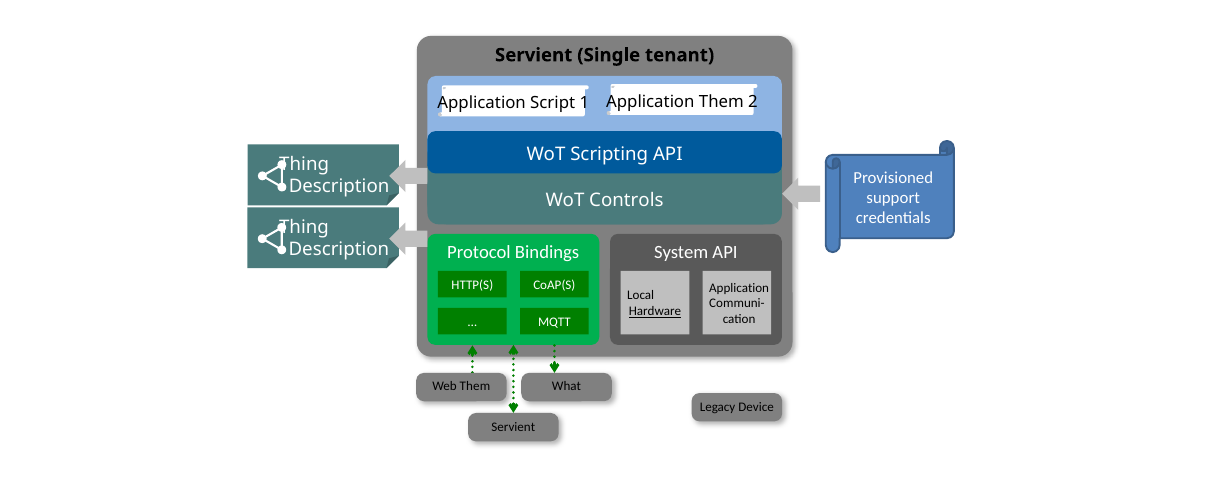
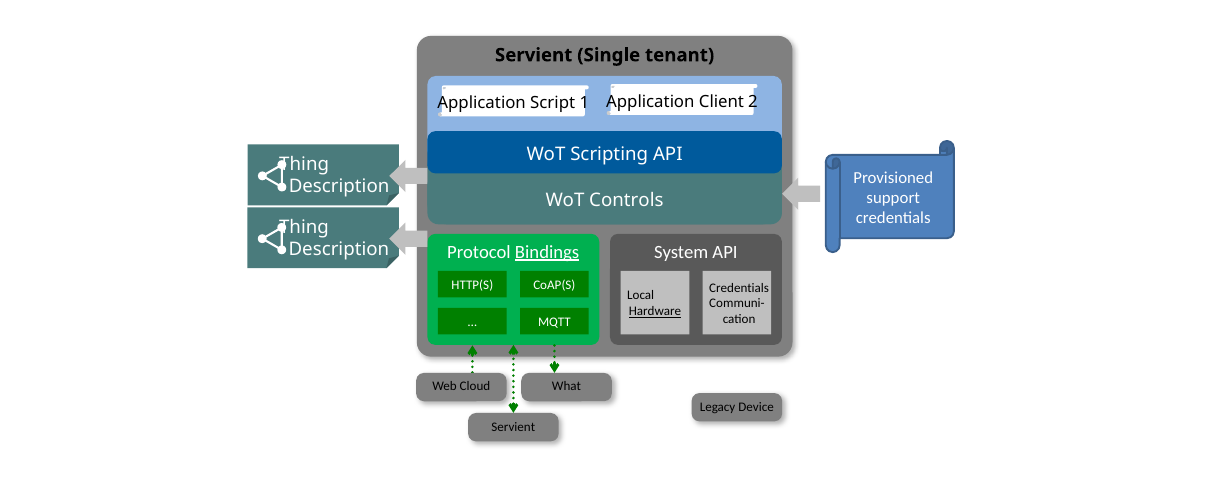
Application Them: Them -> Client
Bindings underline: none -> present
Application at (739, 288): Application -> Credentials
Web Them: Them -> Cloud
